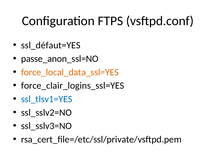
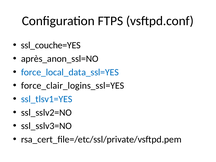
ssl_défaut=YES: ssl_défaut=YES -> ssl_couche=YES
passe_anon_ssl=NO: passe_anon_ssl=NO -> après_anon_ssl=NO
force_local_data_ssl=YES colour: orange -> blue
